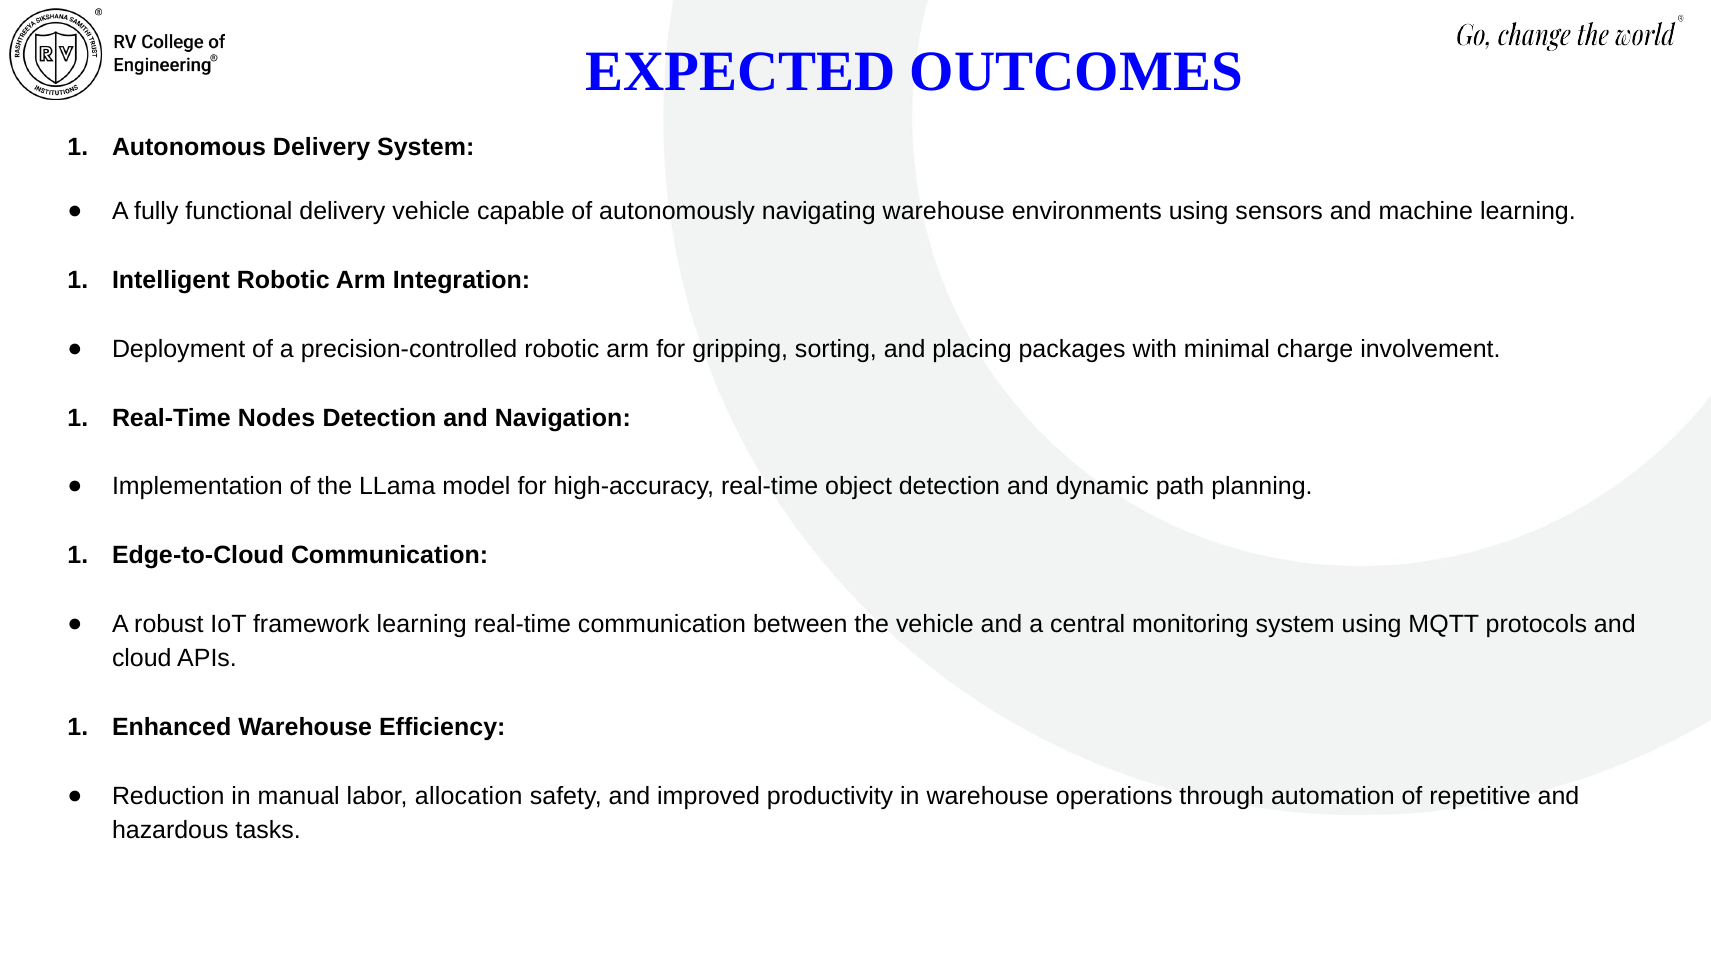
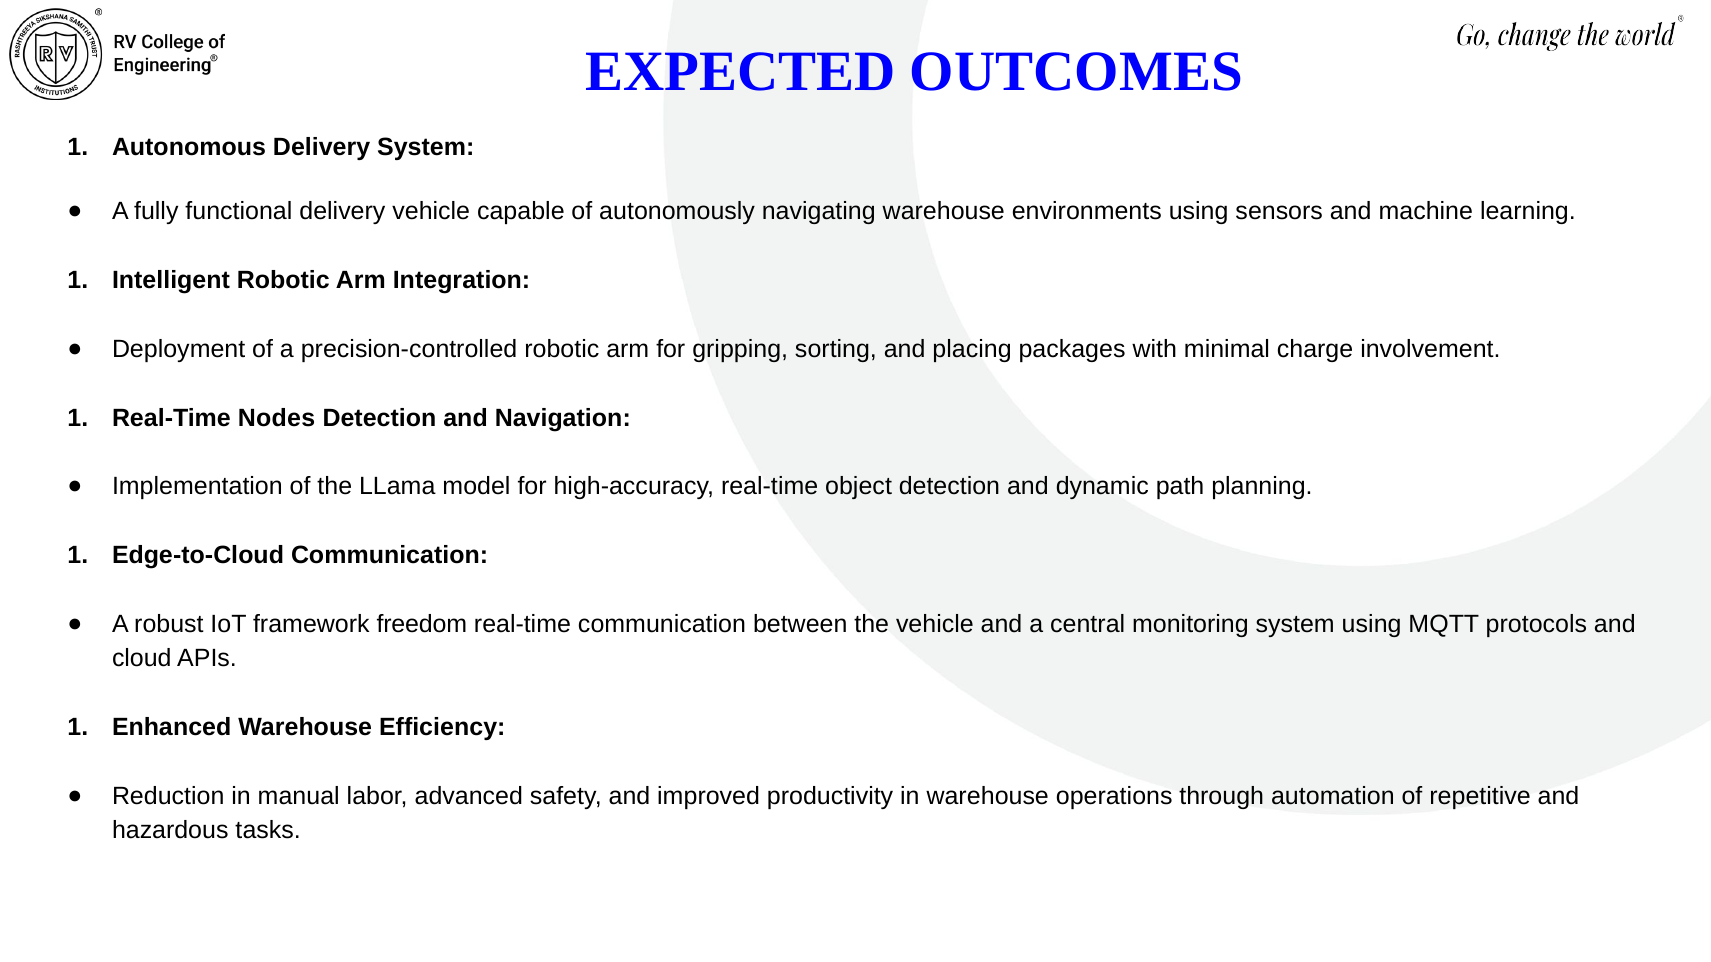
framework learning: learning -> freedom
allocation: allocation -> advanced
